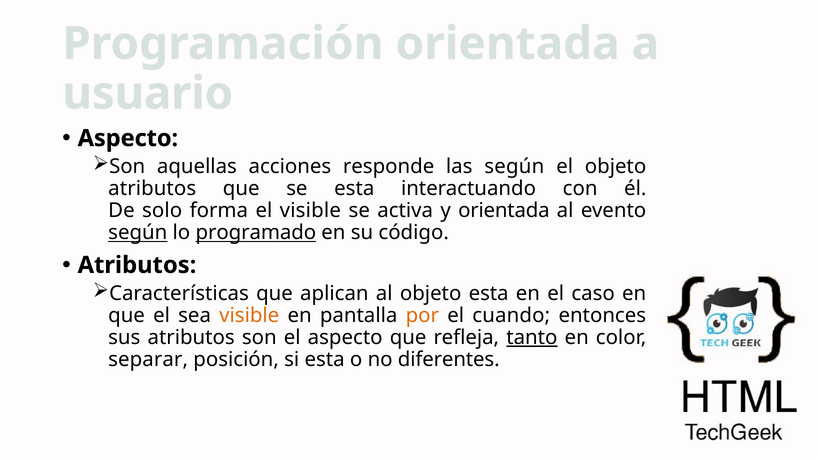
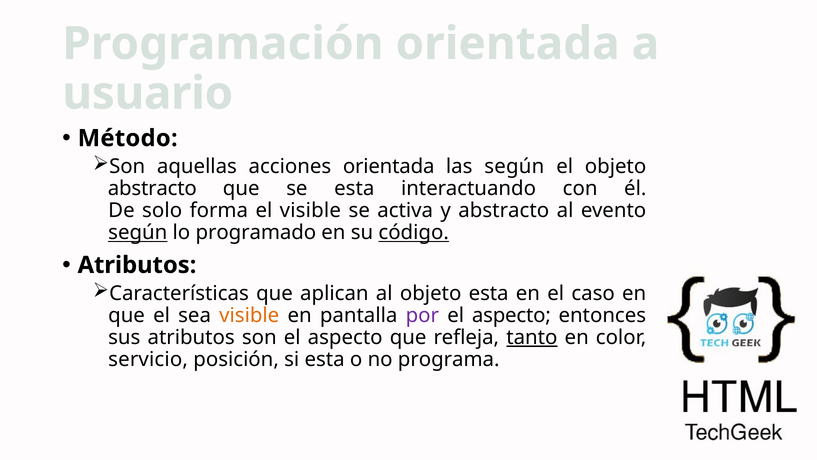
Aspecto at (128, 138): Aspecto -> Método
acciones responde: responde -> orientada
atributos at (152, 188): atributos -> abstracto
y orientada: orientada -> abstracto
programado underline: present -> none
código underline: none -> present
por colour: orange -> purple
cuando at (511, 315): cuando -> aspecto
separar: separar -> servicio
diferentes: diferentes -> programa
